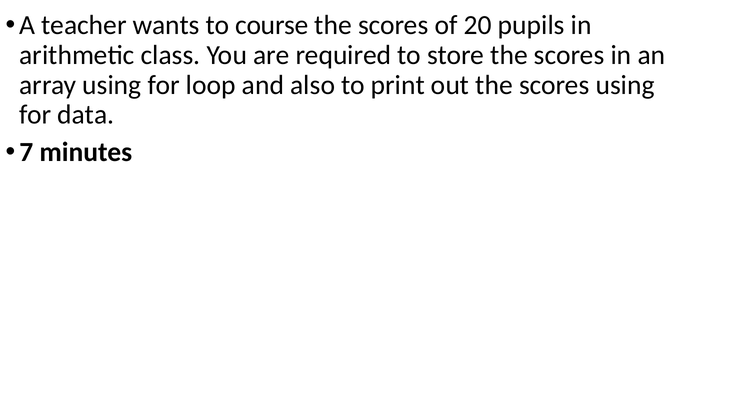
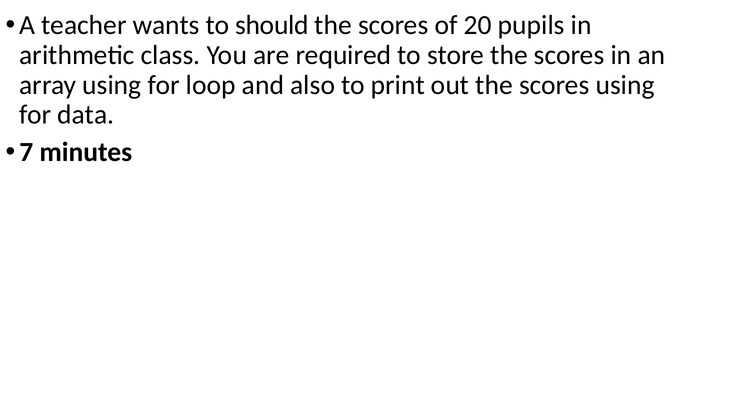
course: course -> should
